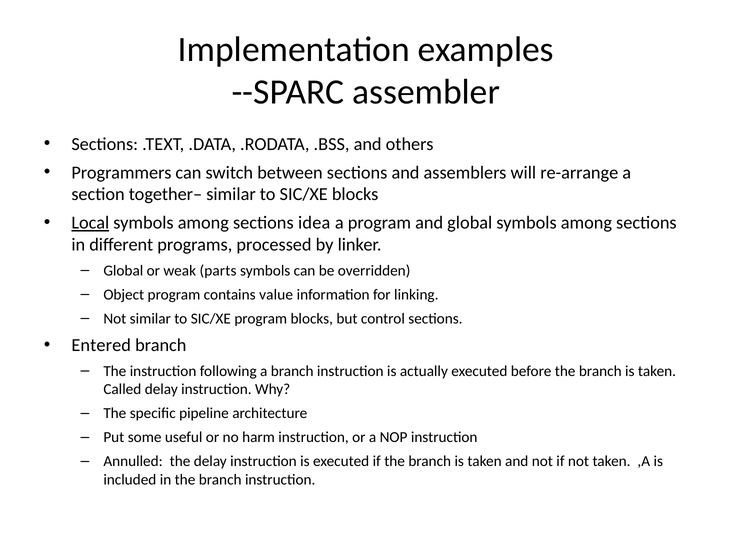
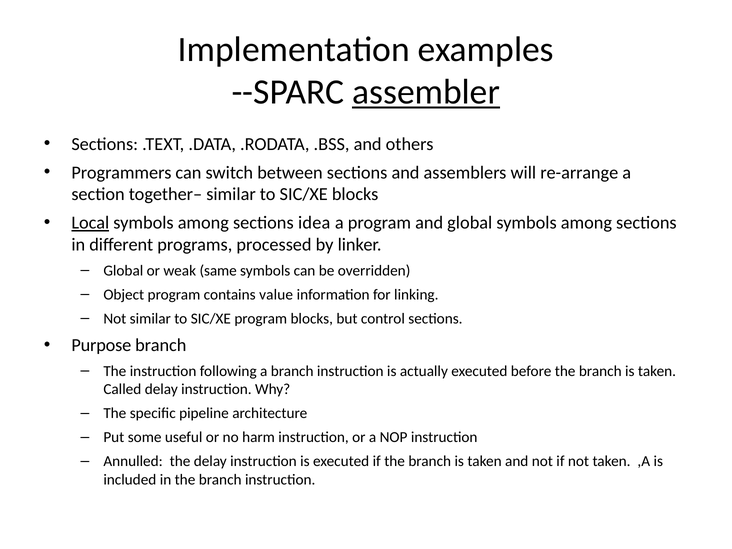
assembler underline: none -> present
parts: parts -> same
Entered: Entered -> Purpose
